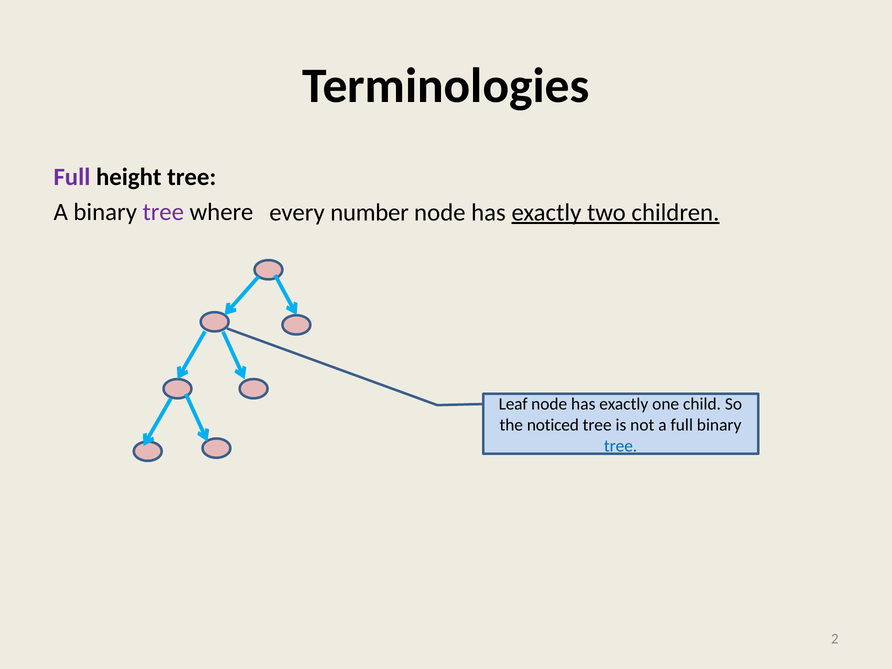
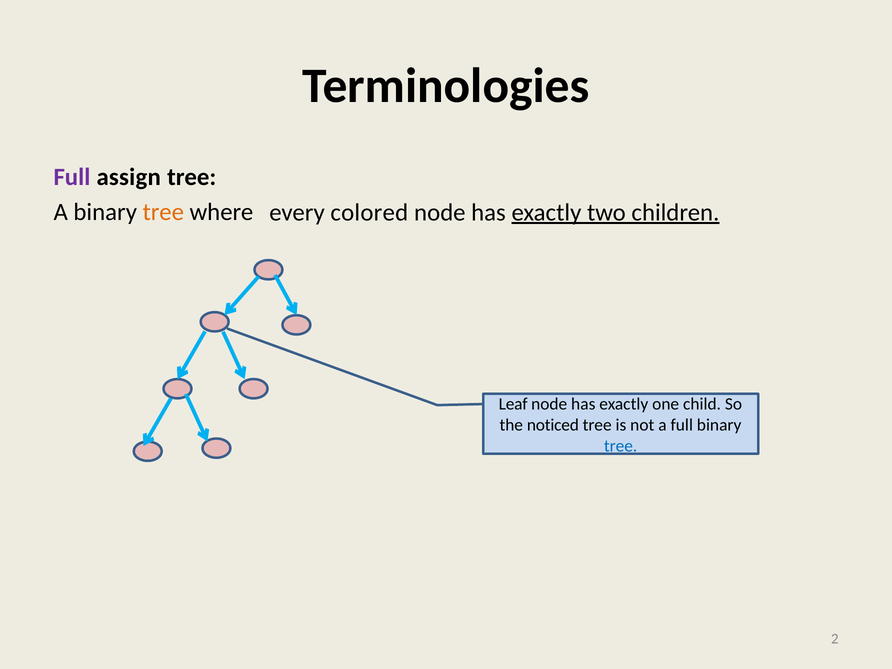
height: height -> assign
tree at (163, 212) colour: purple -> orange
number: number -> colored
